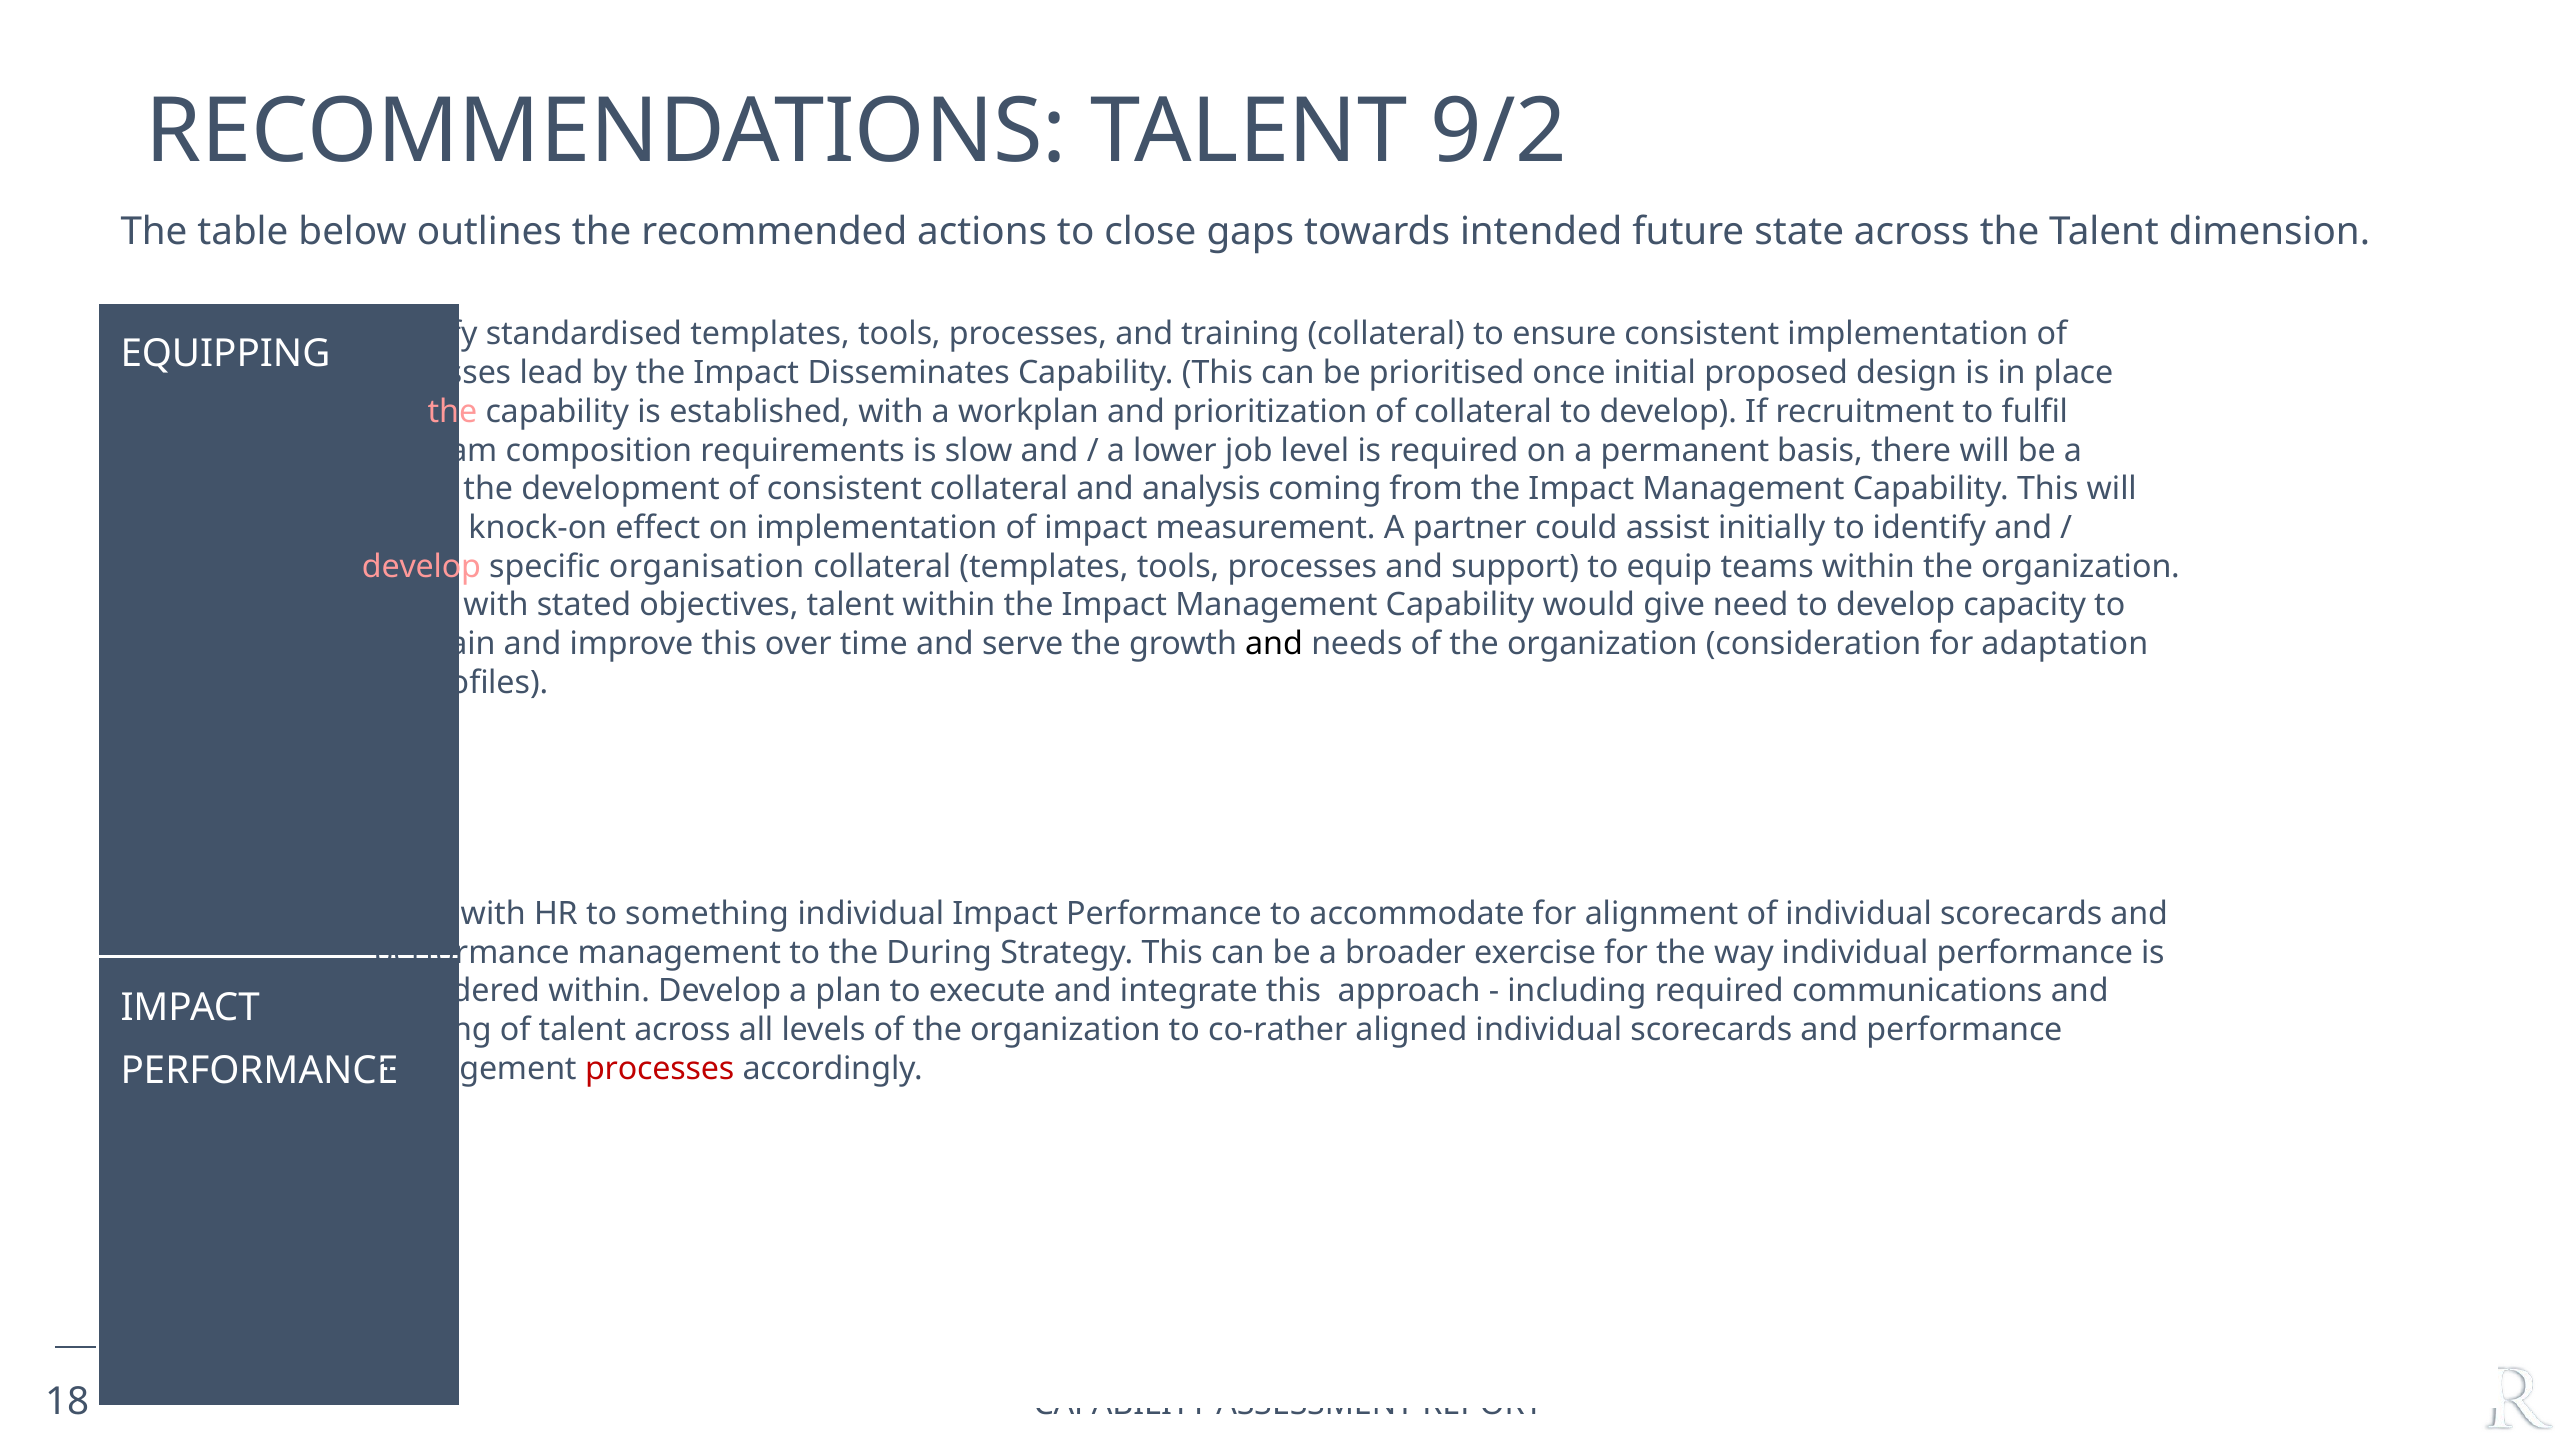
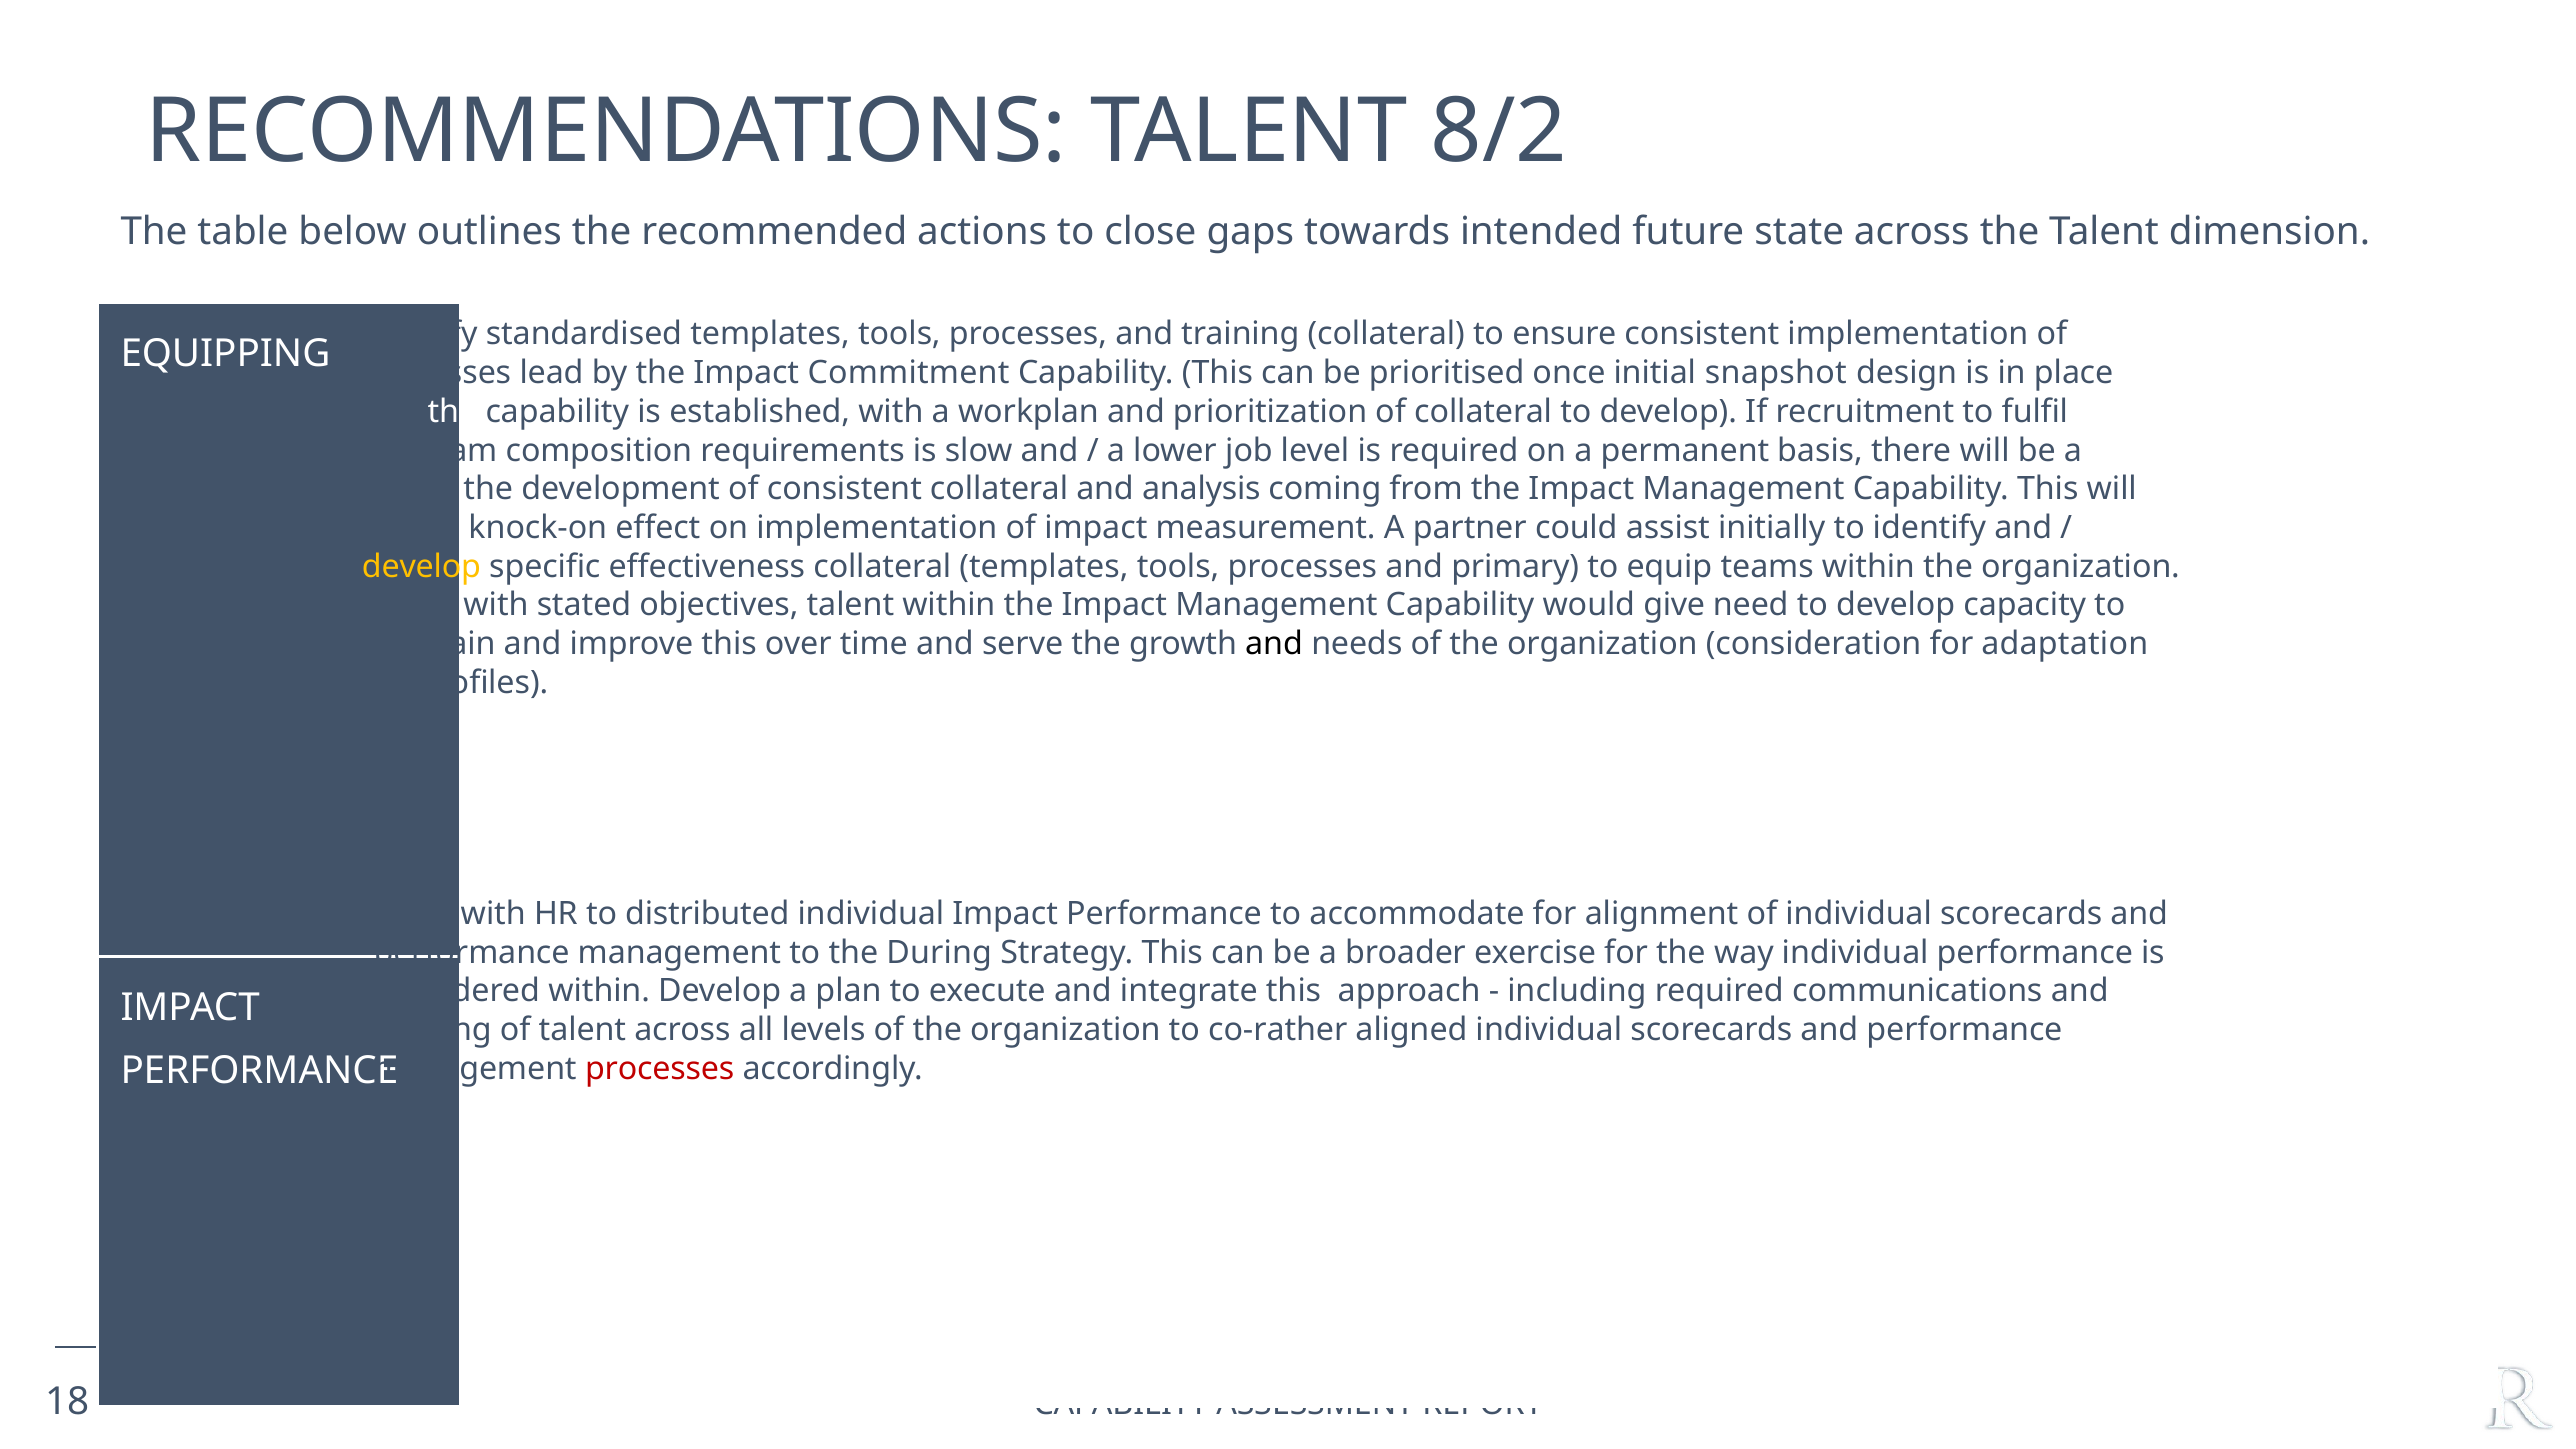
9/2: 9/2 -> 8/2
Disseminates: Disseminates -> Commitment
proposed: proposed -> snapshot
the at (452, 412) colour: pink -> white
develop at (421, 567) colour: pink -> yellow
organisation: organisation -> effectiveness
support: support -> primary
something: something -> distributed
